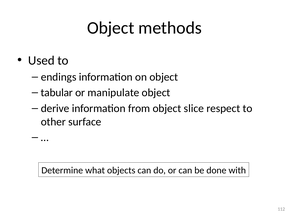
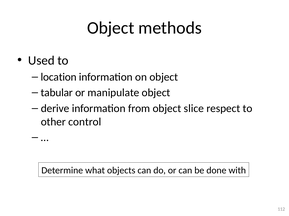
endings: endings -> location
surface: surface -> control
